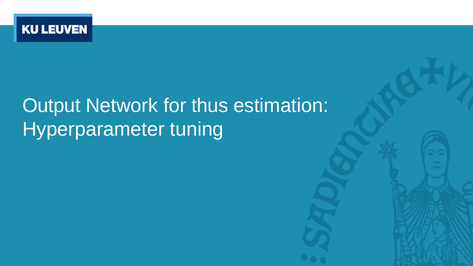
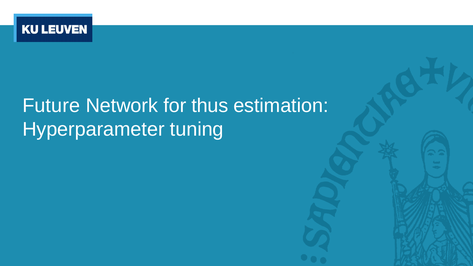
Output: Output -> Future
